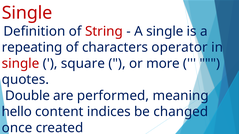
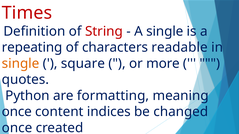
Single at (27, 13): Single -> Times
operator: operator -> readable
single at (21, 64) colour: red -> orange
Double: Double -> Python
performed: performed -> formatting
hello at (17, 112): hello -> once
